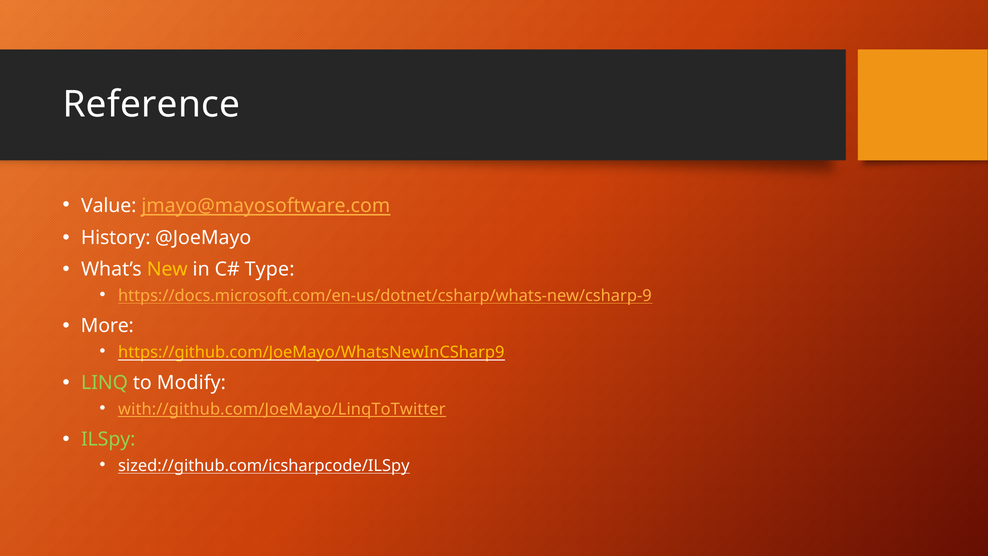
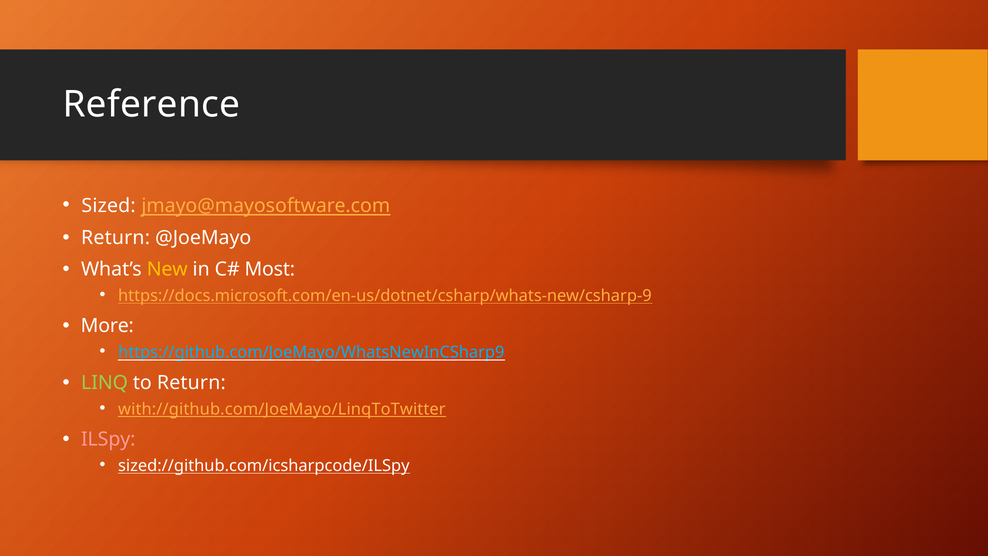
Value: Value -> Sized
History at (116, 238): History -> Return
Type: Type -> Most
https://github.com/JoeMayo/WhatsNewInCSharp9 colour: yellow -> light blue
to Modify: Modify -> Return
ILSpy colour: light green -> pink
